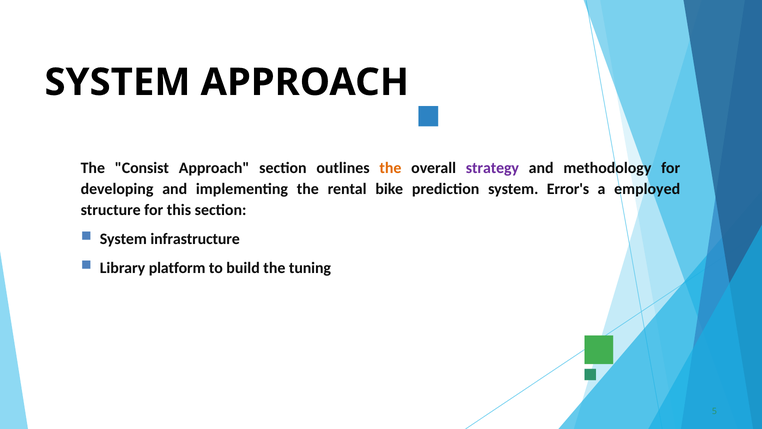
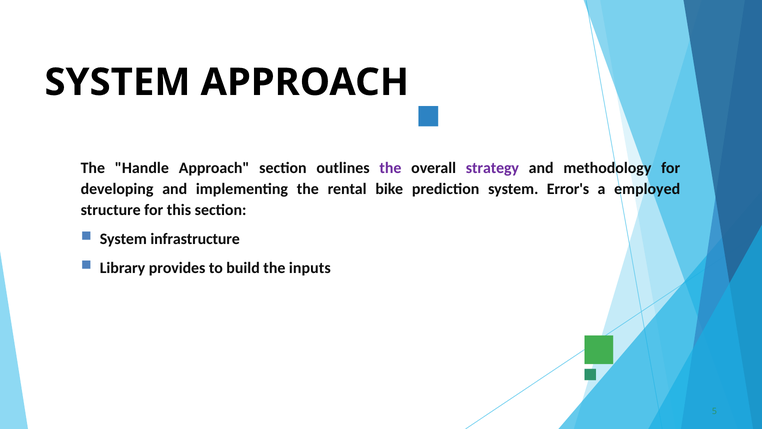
Consist: Consist -> Handle
the at (390, 168) colour: orange -> purple
platform: platform -> provides
tuning: tuning -> inputs
